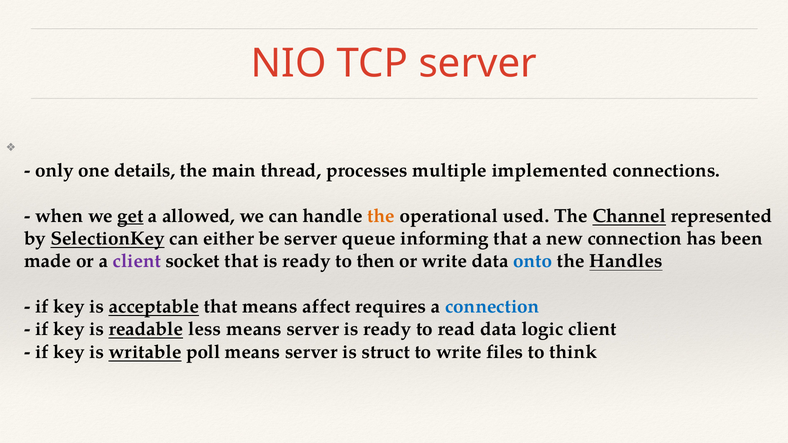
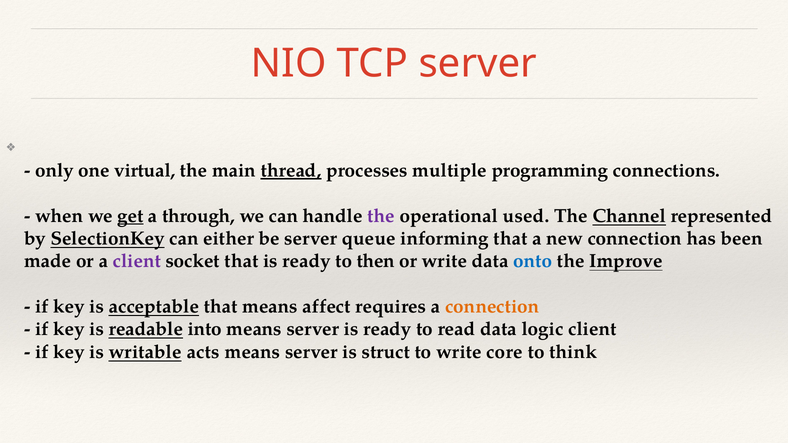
details: details -> virtual
thread underline: none -> present
implemented: implemented -> programming
allowed: allowed -> through
the at (381, 216) colour: orange -> purple
Handles: Handles -> Improve
connection at (492, 307) colour: blue -> orange
less: less -> into
poll: poll -> acts
files: files -> core
